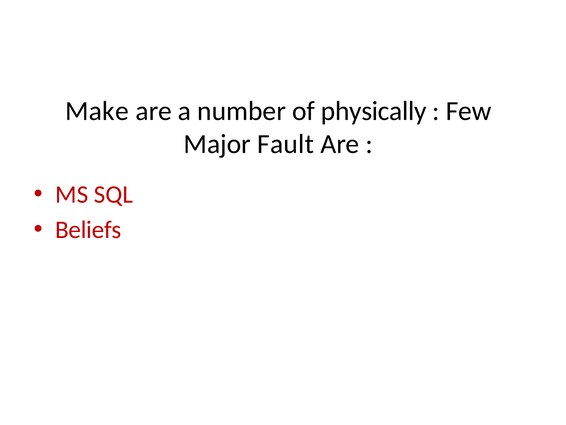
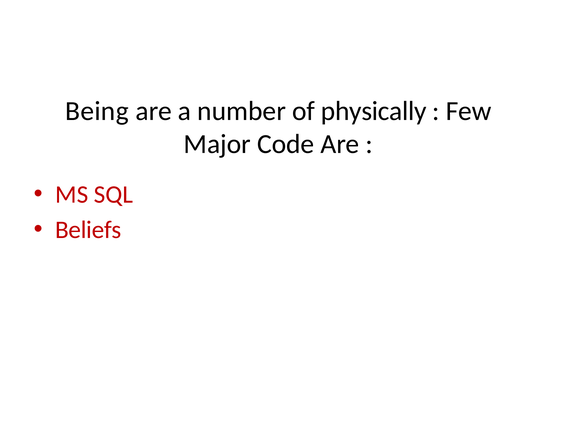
Make: Make -> Being
Fault: Fault -> Code
